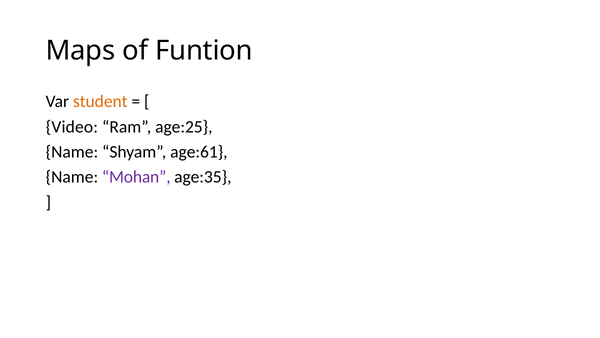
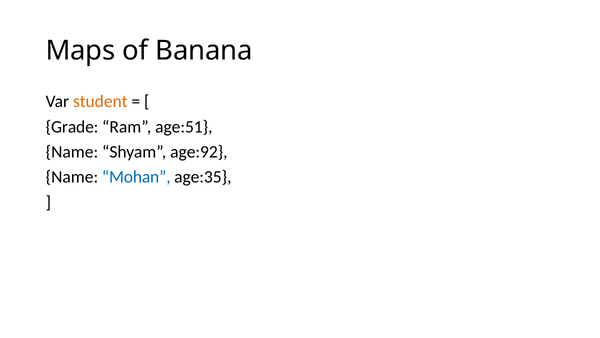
Funtion: Funtion -> Banana
Video: Video -> Grade
age:25: age:25 -> age:51
age:61: age:61 -> age:92
Mohan colour: purple -> blue
